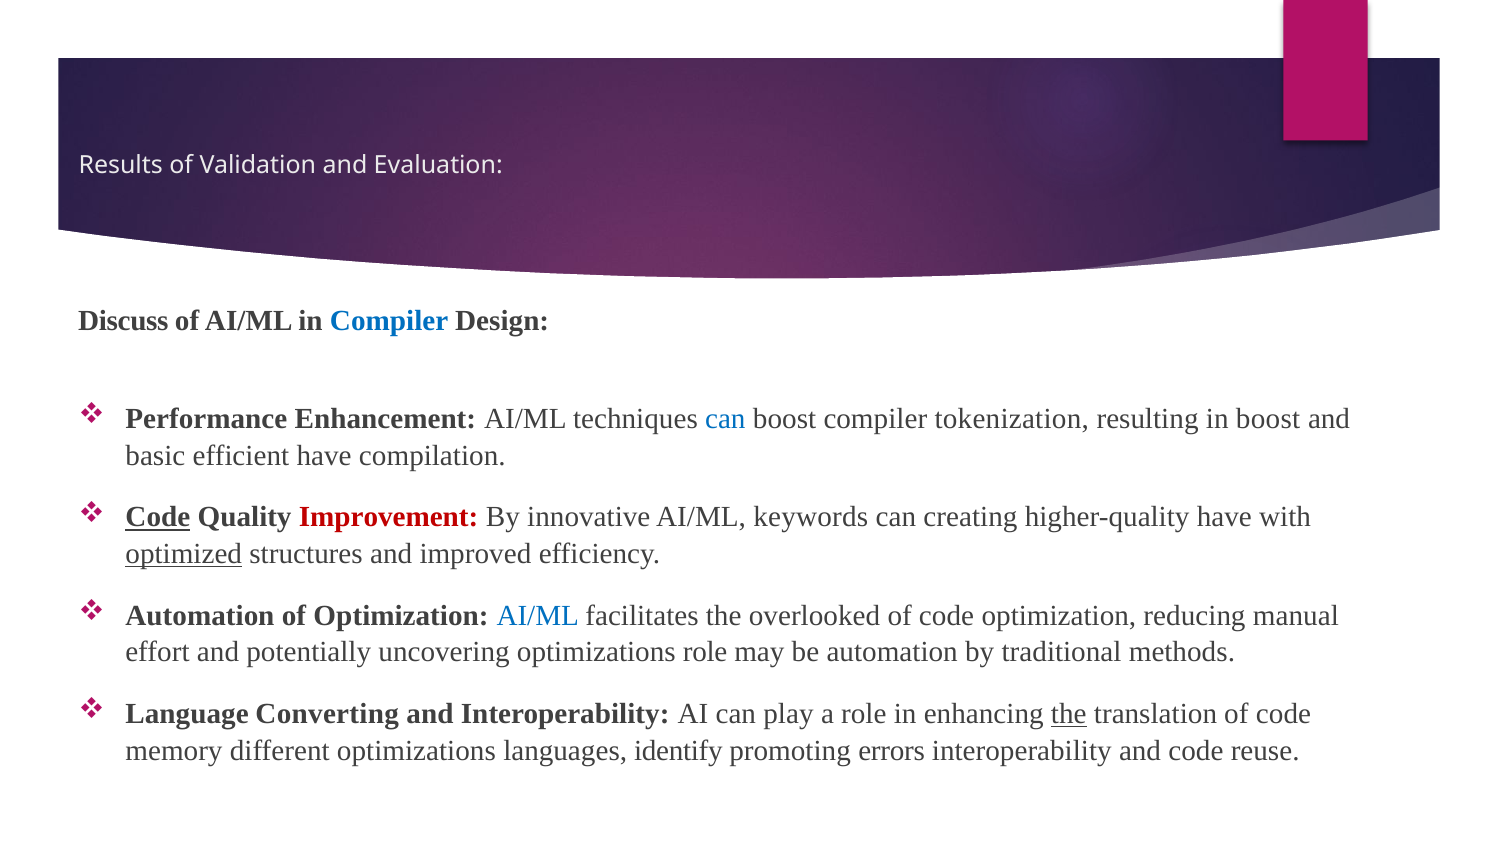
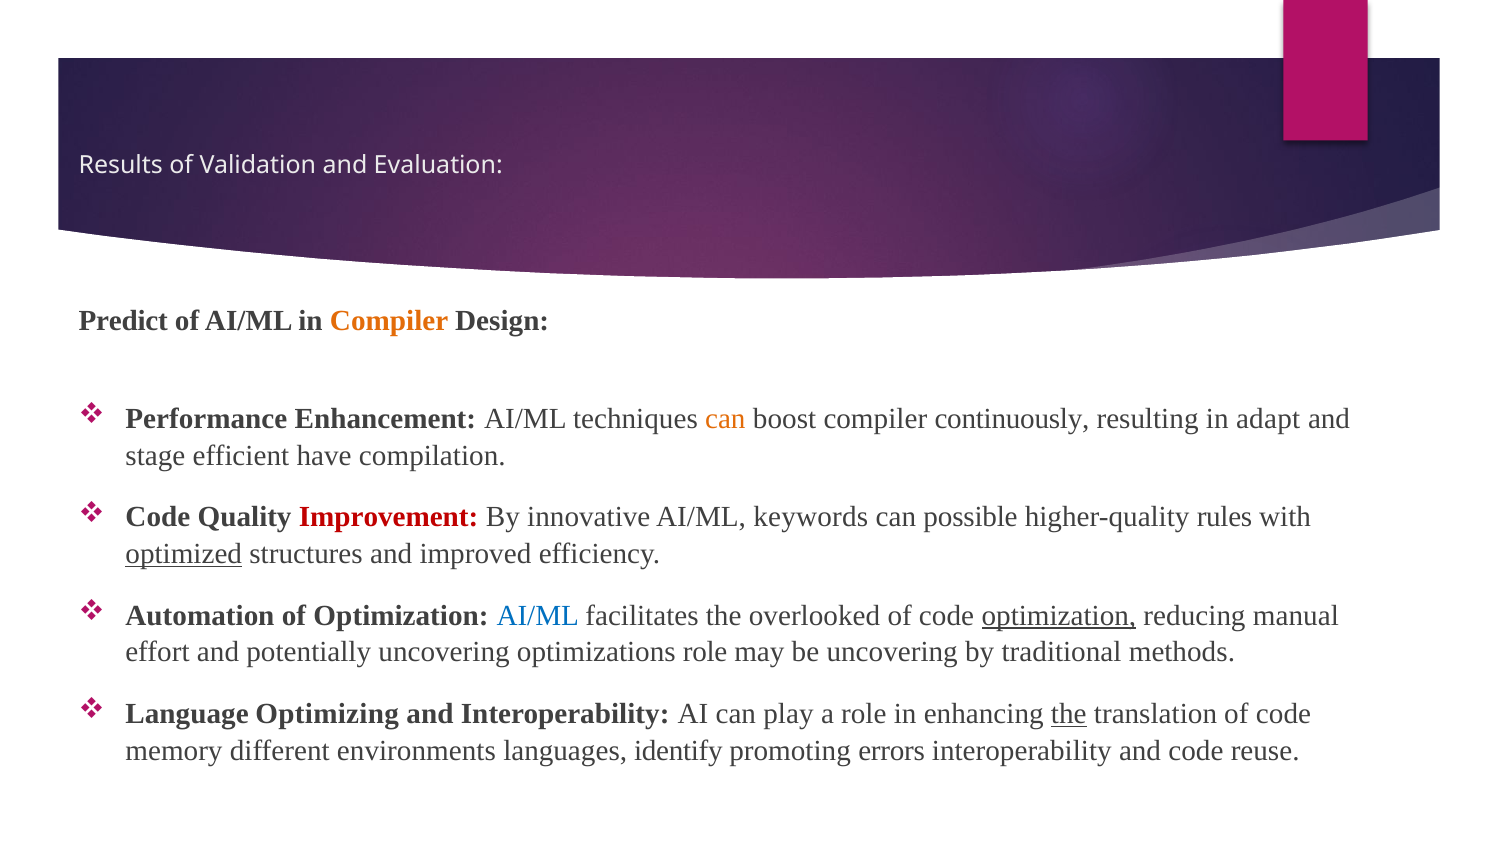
Discuss: Discuss -> Predict
Compiler at (389, 321) colour: blue -> orange
can at (725, 419) colour: blue -> orange
tokenization: tokenization -> continuously
in boost: boost -> adapt
basic: basic -> stage
Code at (158, 517) underline: present -> none
creating: creating -> possible
higher-quality have: have -> rules
optimization at (1059, 616) underline: none -> present
be automation: automation -> uncovering
Converting: Converting -> Optimizing
different optimizations: optimizations -> environments
